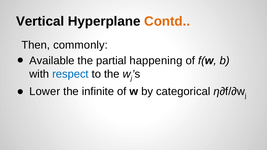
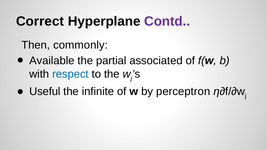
Vertical: Vertical -> Correct
Contd colour: orange -> purple
happening: happening -> associated
Lower: Lower -> Useful
categorical: categorical -> perceptron
